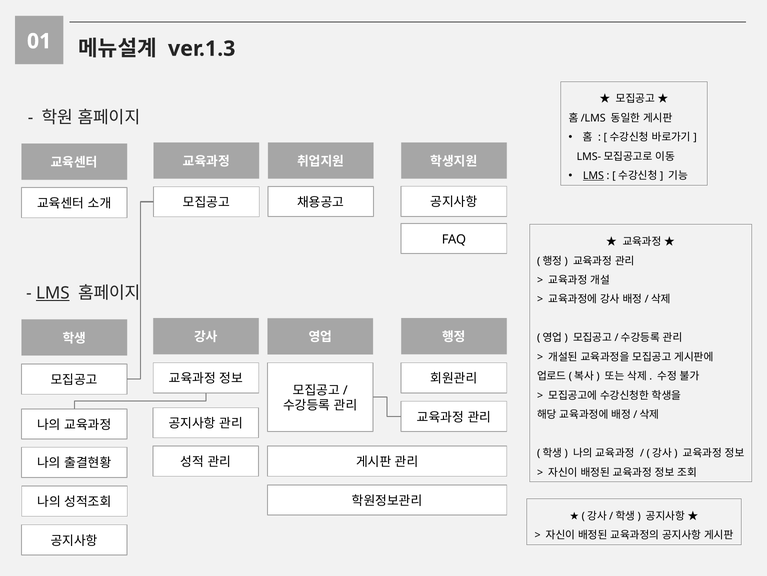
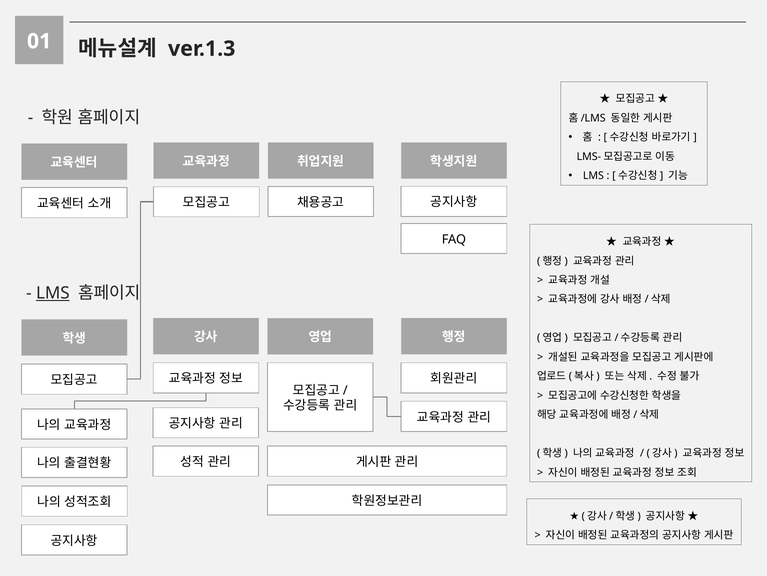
LMS at (593, 176) underline: present -> none
